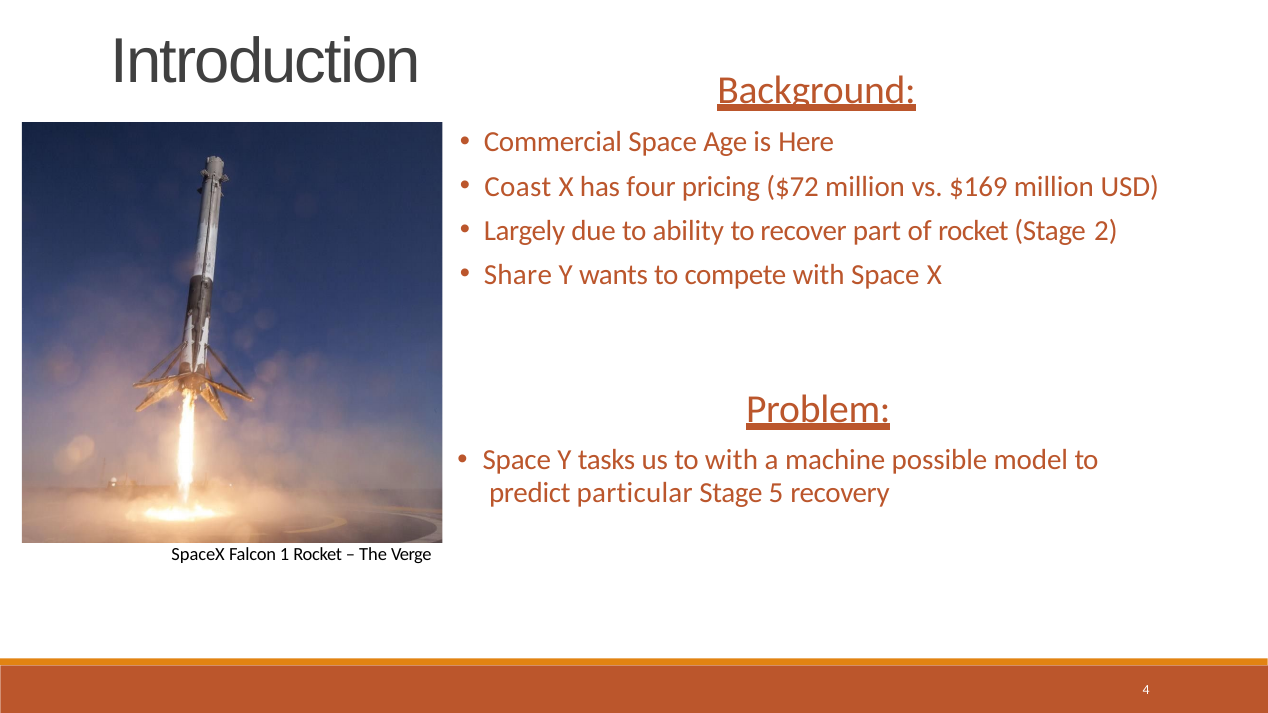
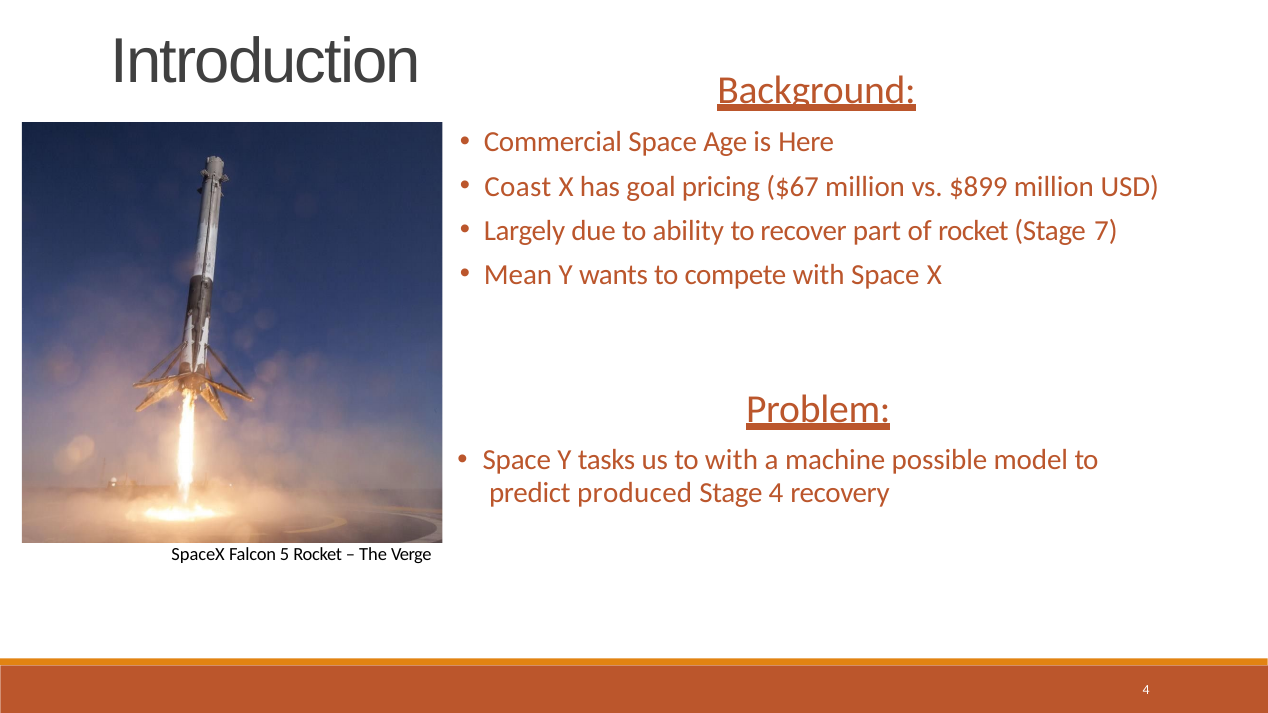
four: four -> goal
$72: $72 -> $67
$169: $169 -> $899
2: 2 -> 7
Share: Share -> Mean
particular: particular -> produced
Stage 5: 5 -> 4
1: 1 -> 5
